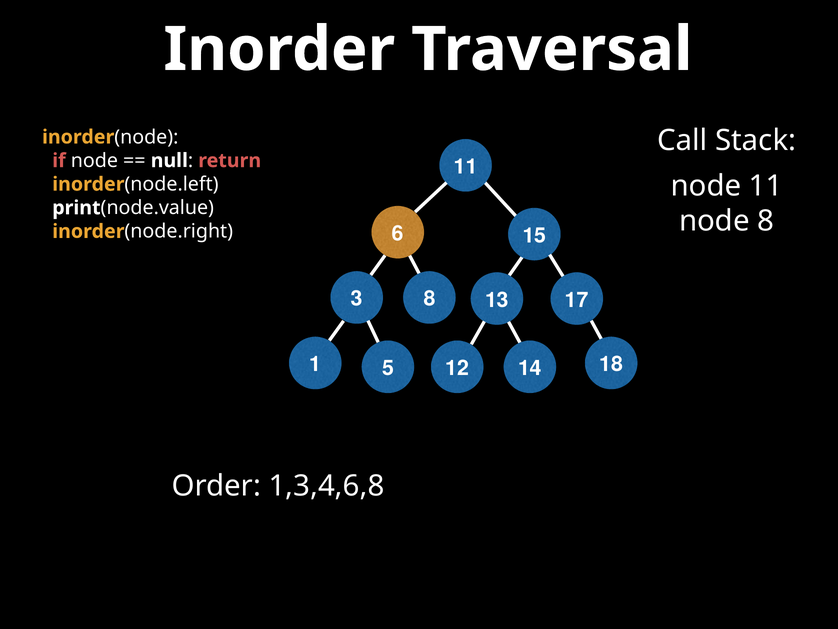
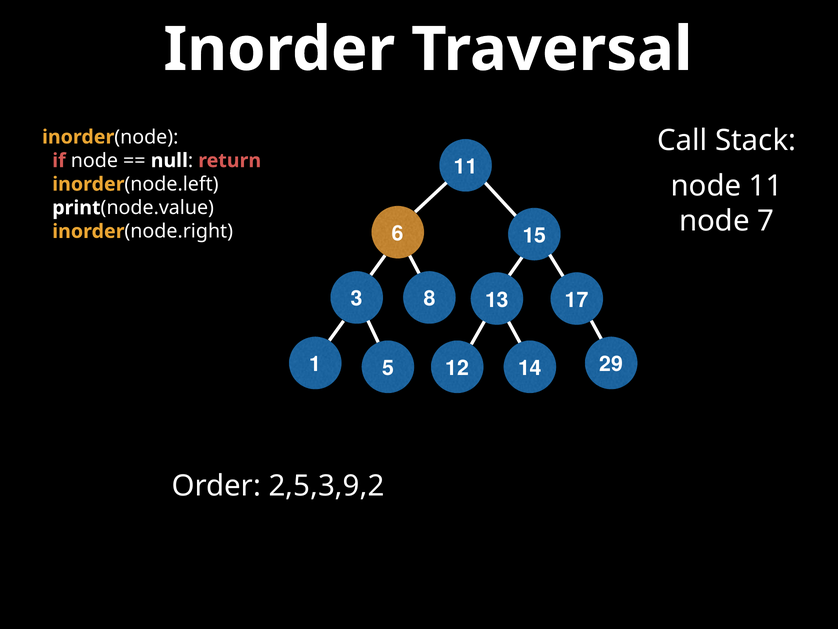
node 8: 8 -> 7
18: 18 -> 29
1,3,4,6,8: 1,3,4,6,8 -> 2,5,3,9,2
